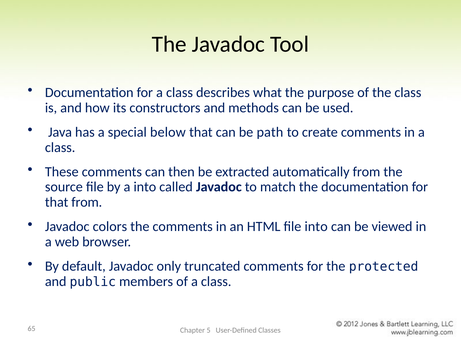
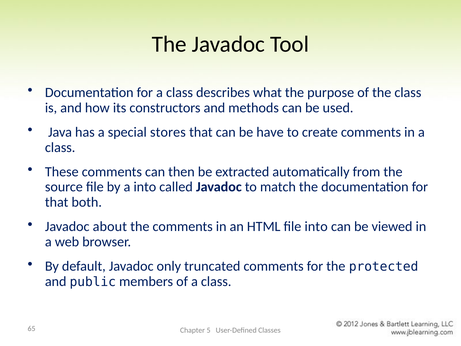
below: below -> stores
path: path -> have
that from: from -> both
colors: colors -> about
